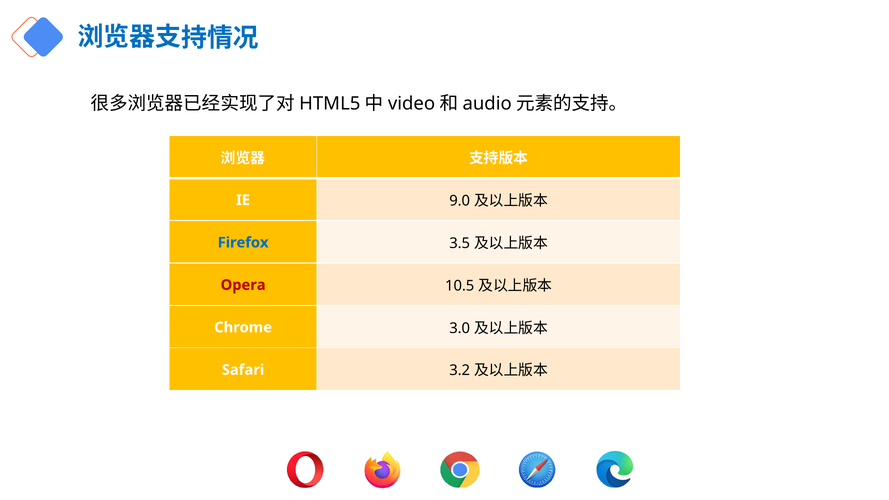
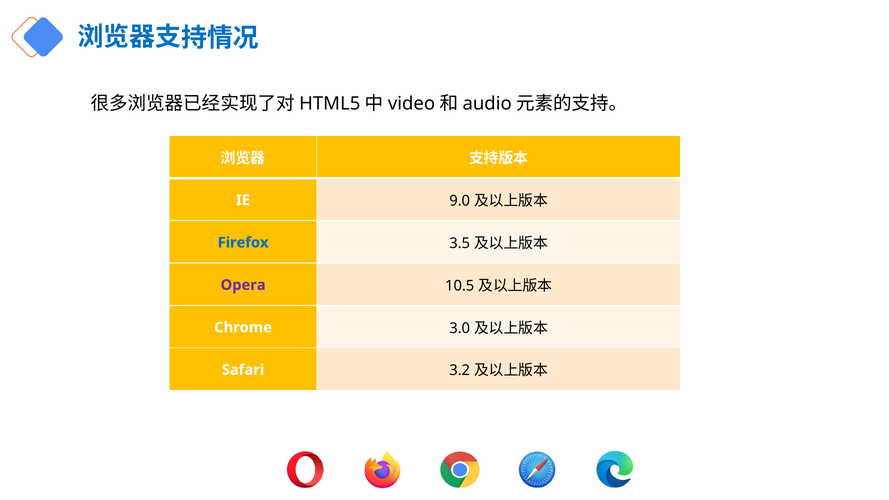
Opera colour: red -> purple
